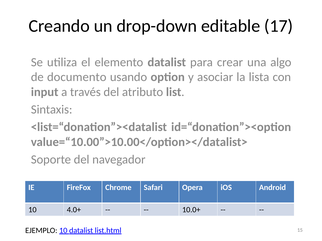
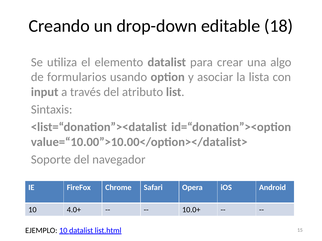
17: 17 -> 18
documento: documento -> formularios
